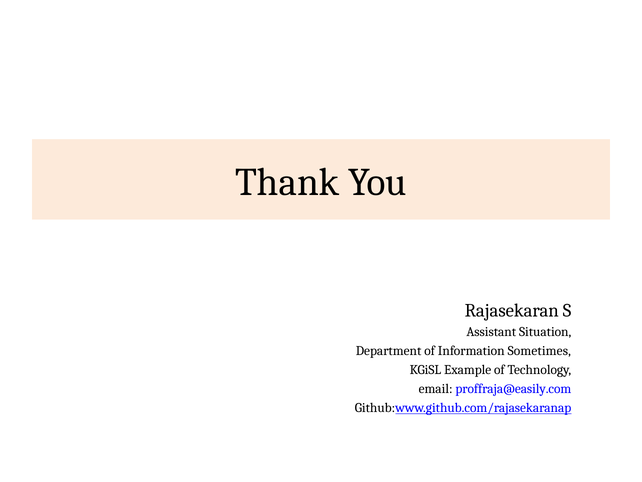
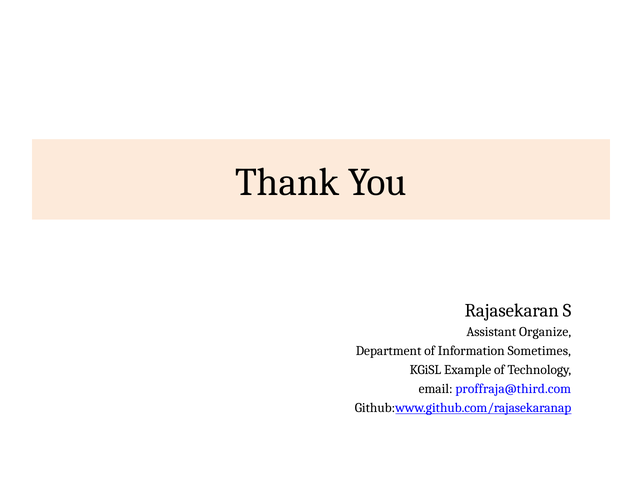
Situation: Situation -> Organize
proffraja@easily.com: proffraja@easily.com -> proffraja@third.com
